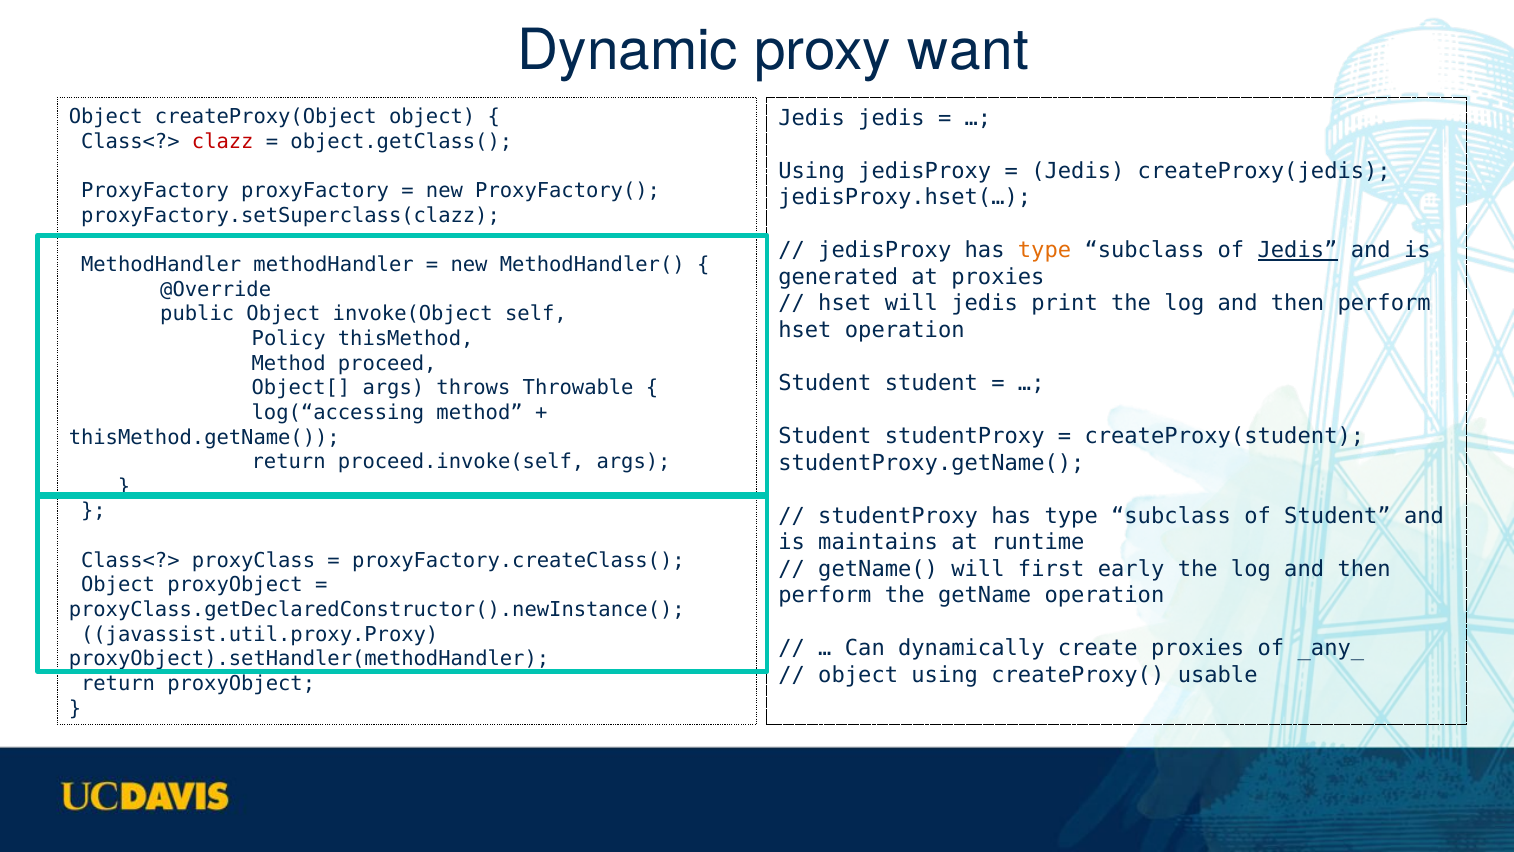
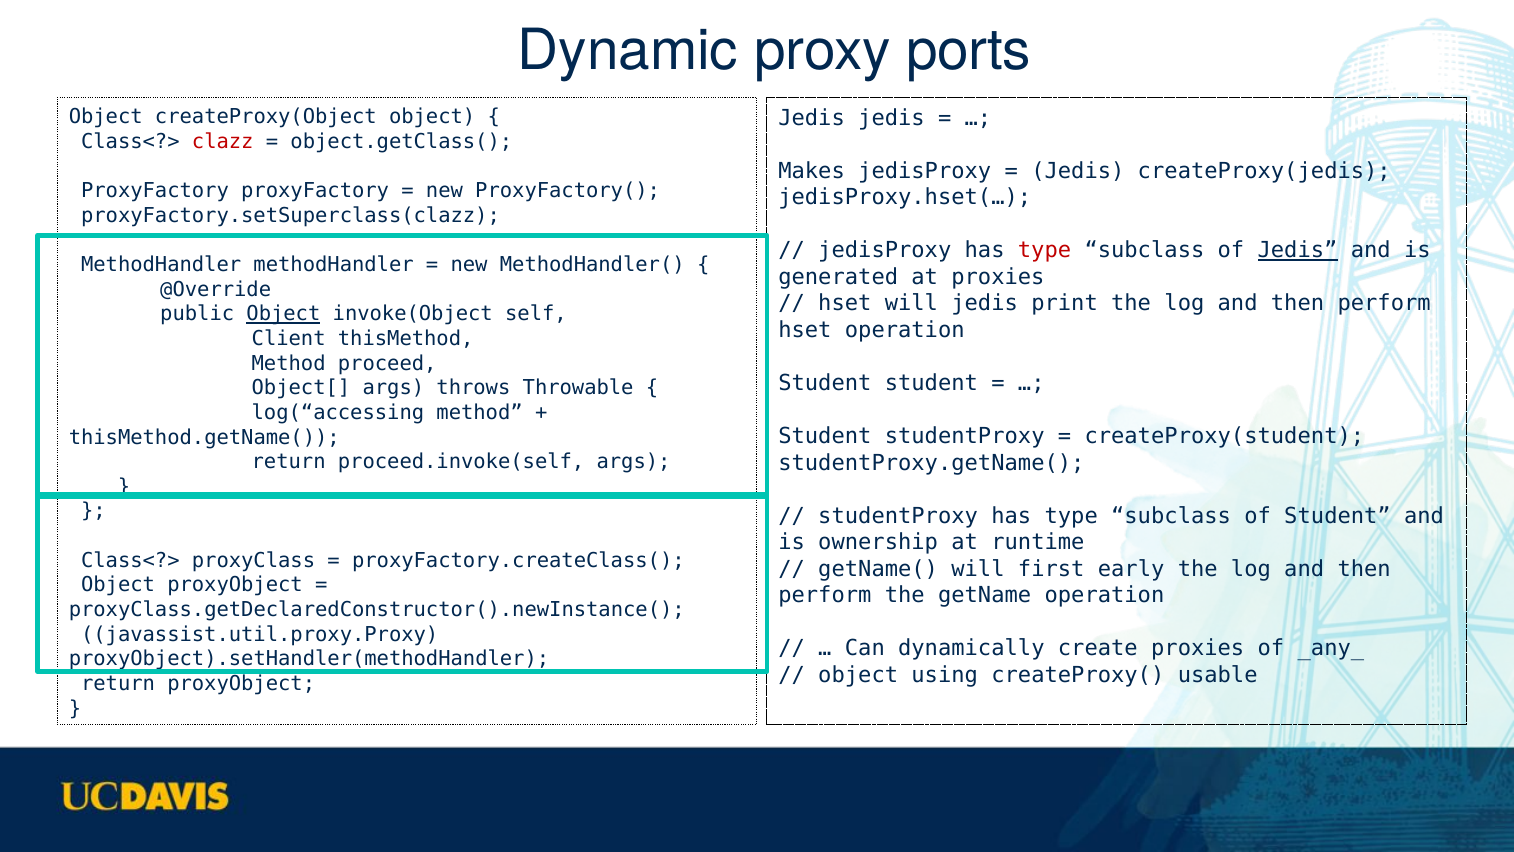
want: want -> ports
Using at (812, 171): Using -> Makes
type at (1045, 251) colour: orange -> red
Object at (283, 314) underline: none -> present
Policy: Policy -> Client
maintains: maintains -> ownership
